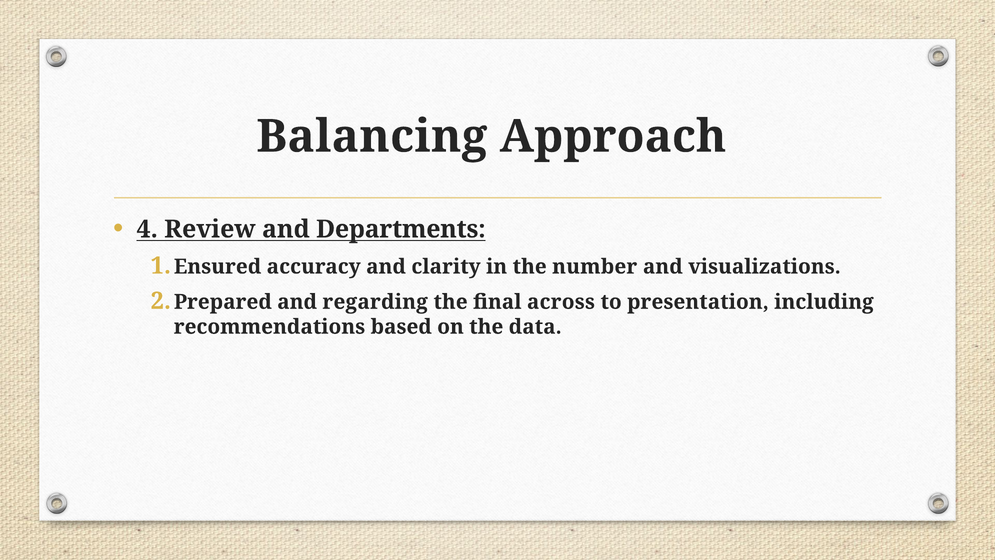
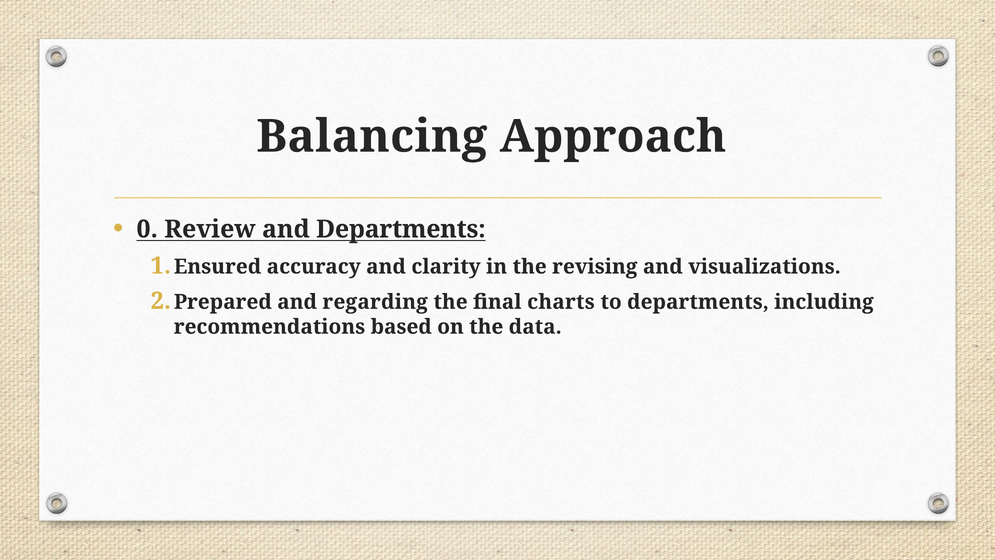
4: 4 -> 0
number: number -> revising
across: across -> charts
to presentation: presentation -> departments
